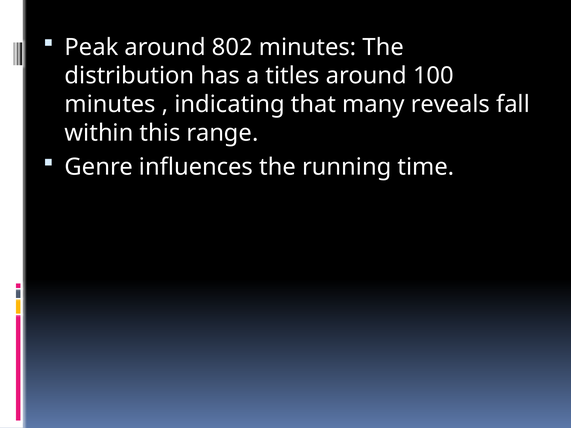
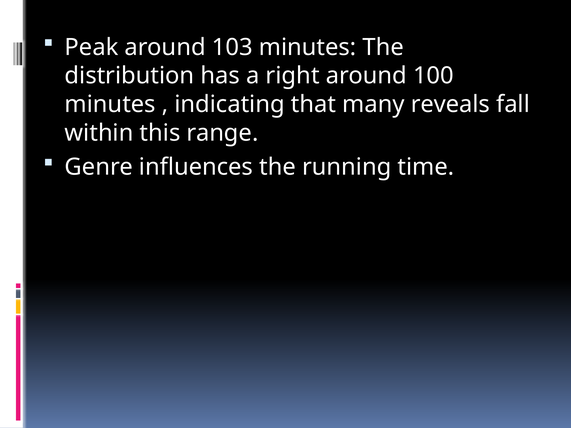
802: 802 -> 103
titles: titles -> right
